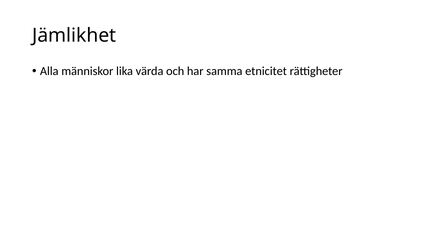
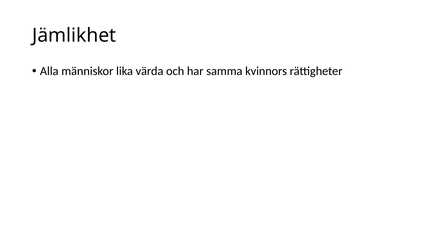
etnicitet: etnicitet -> kvinnors
